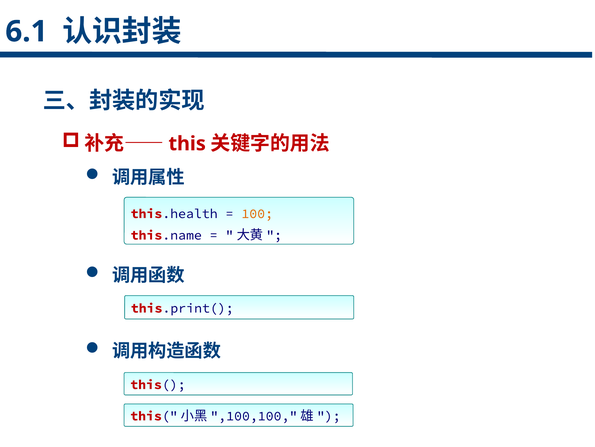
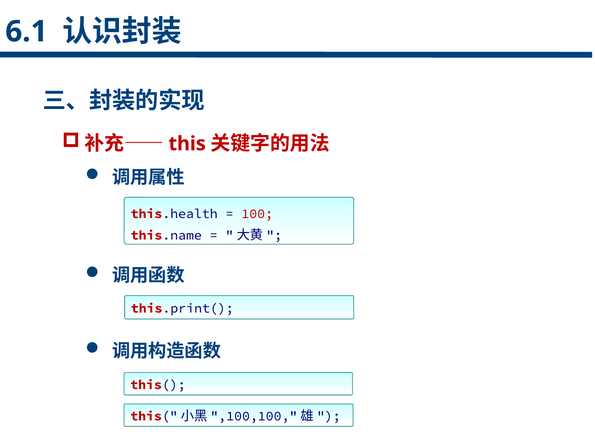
100 colour: orange -> red
